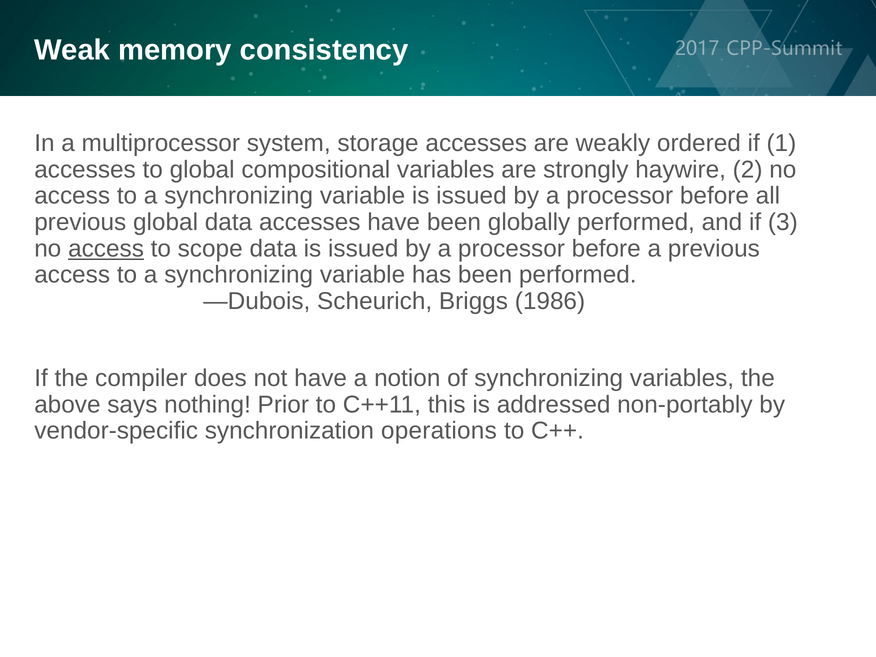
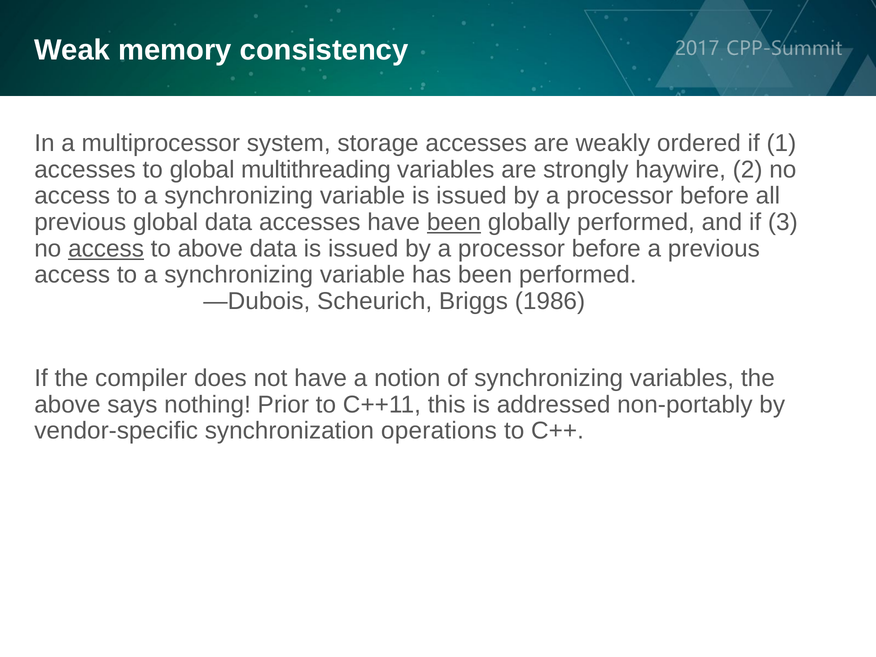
compositional: compositional -> multithreading
been at (454, 222) underline: none -> present
to scope: scope -> above
